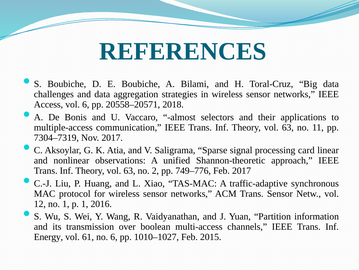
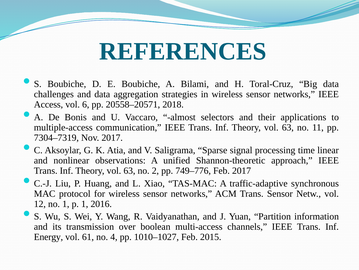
card: card -> time
no 6: 6 -> 4
